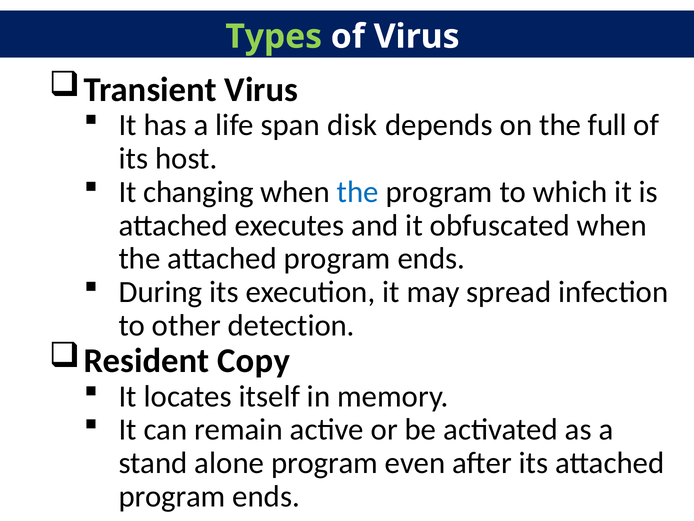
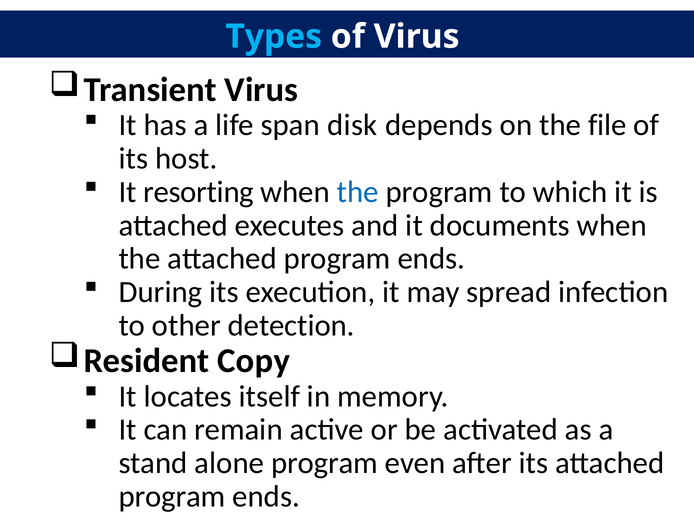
Types colour: light green -> light blue
full: full -> file
changing: changing -> resorting
obfuscated: obfuscated -> documents
